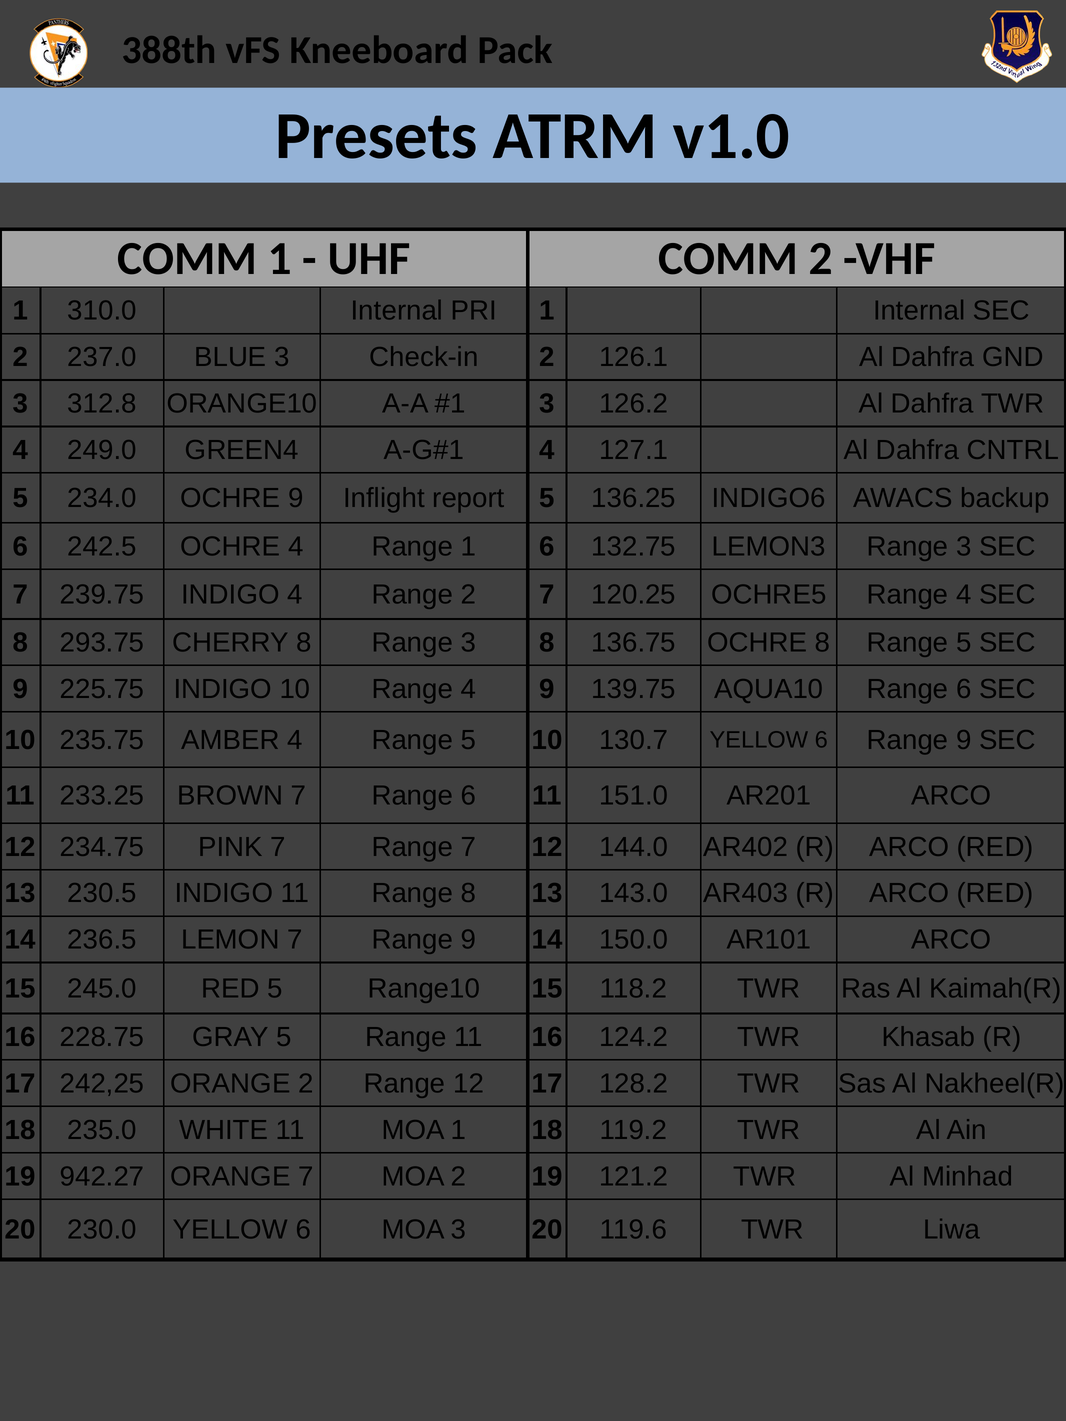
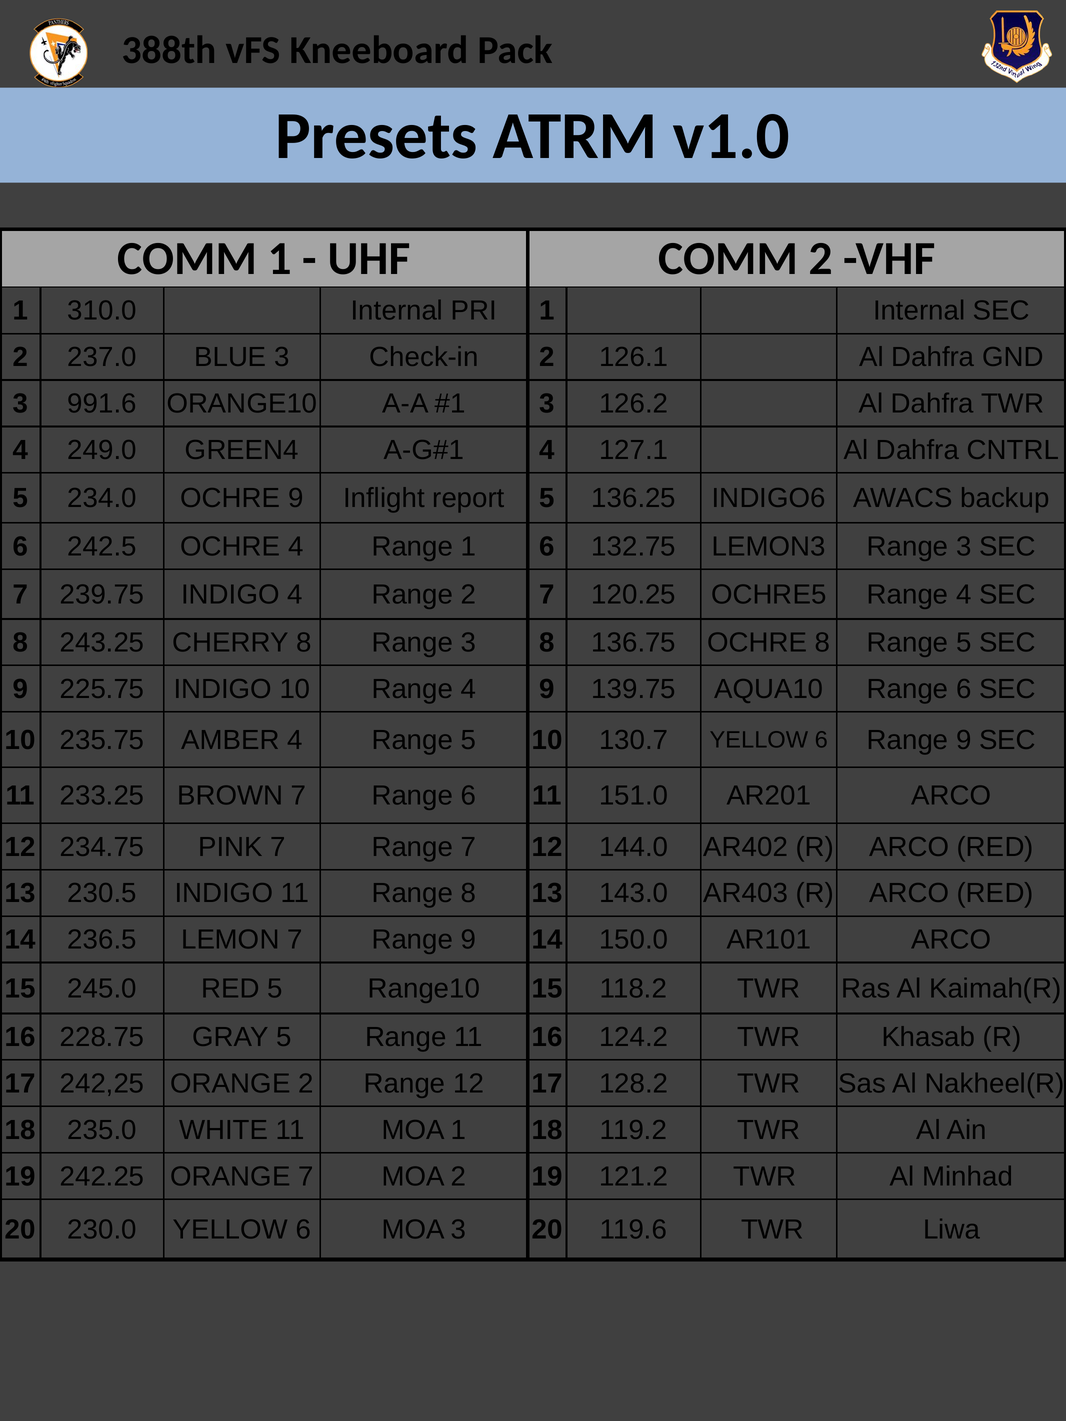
312.8: 312.8 -> 991.6
293.75: 293.75 -> 243.25
942.27: 942.27 -> 242.25
